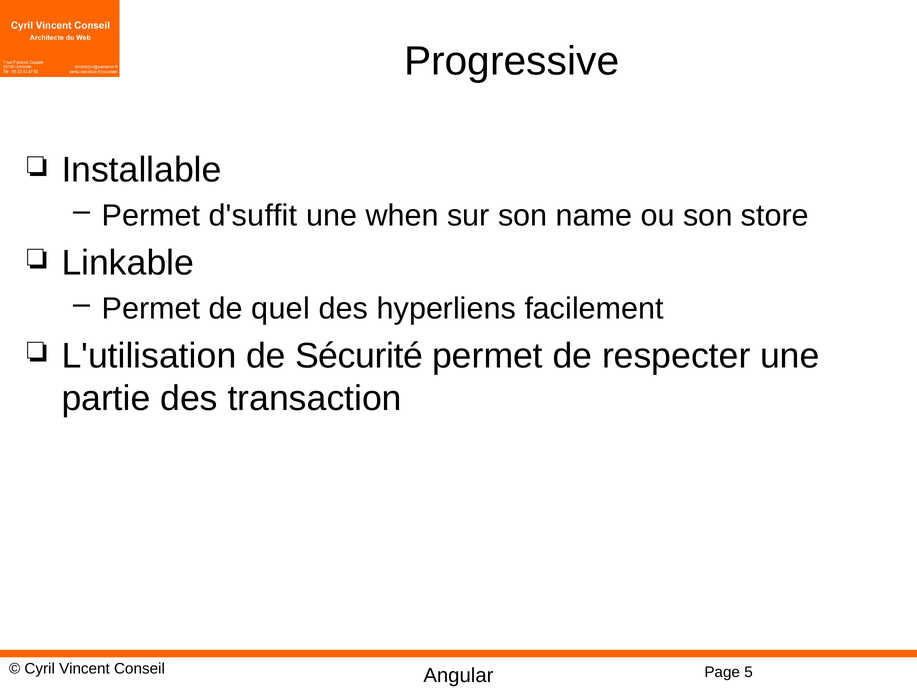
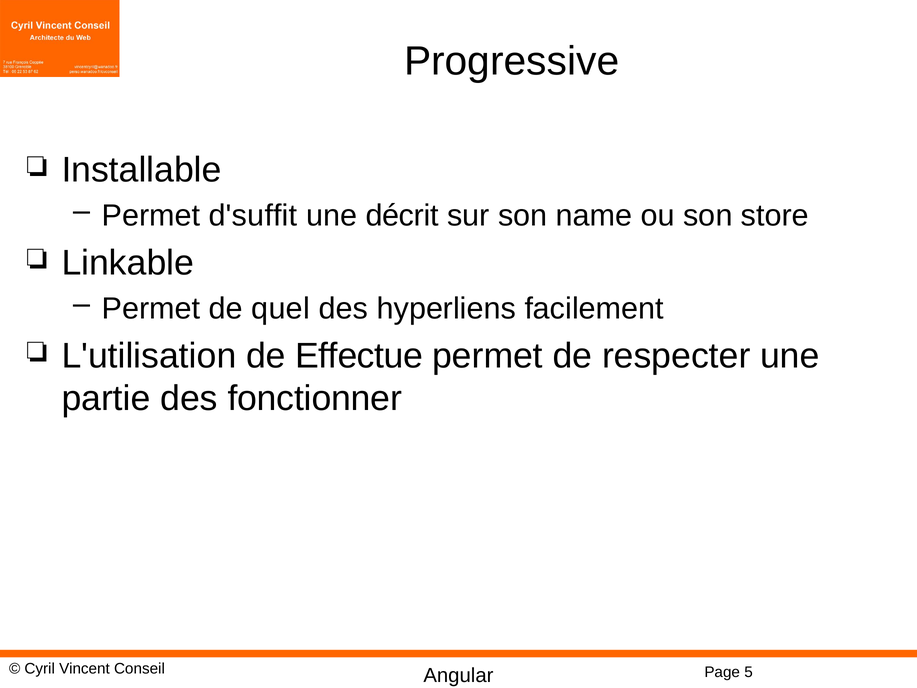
when: when -> décrit
Sécurité: Sécurité -> Effectue
transaction: transaction -> fonctionner
